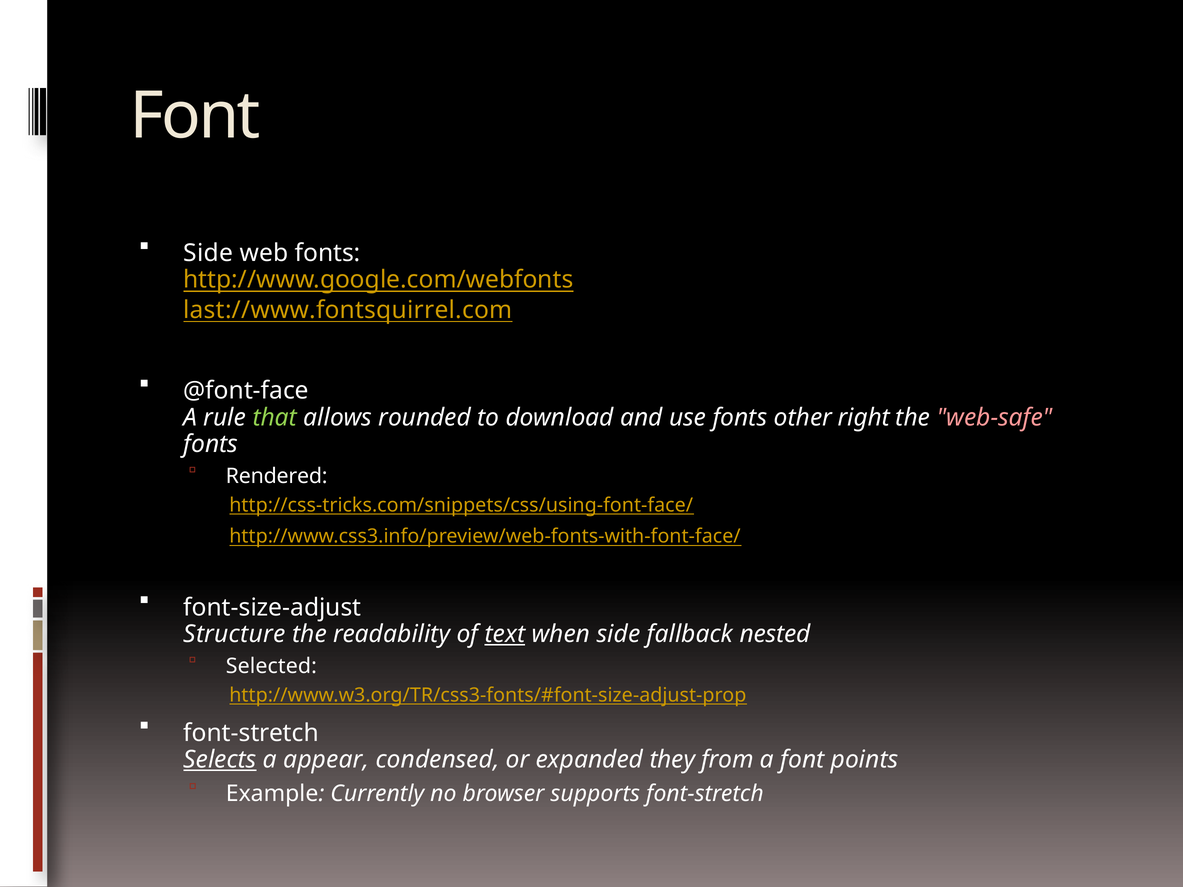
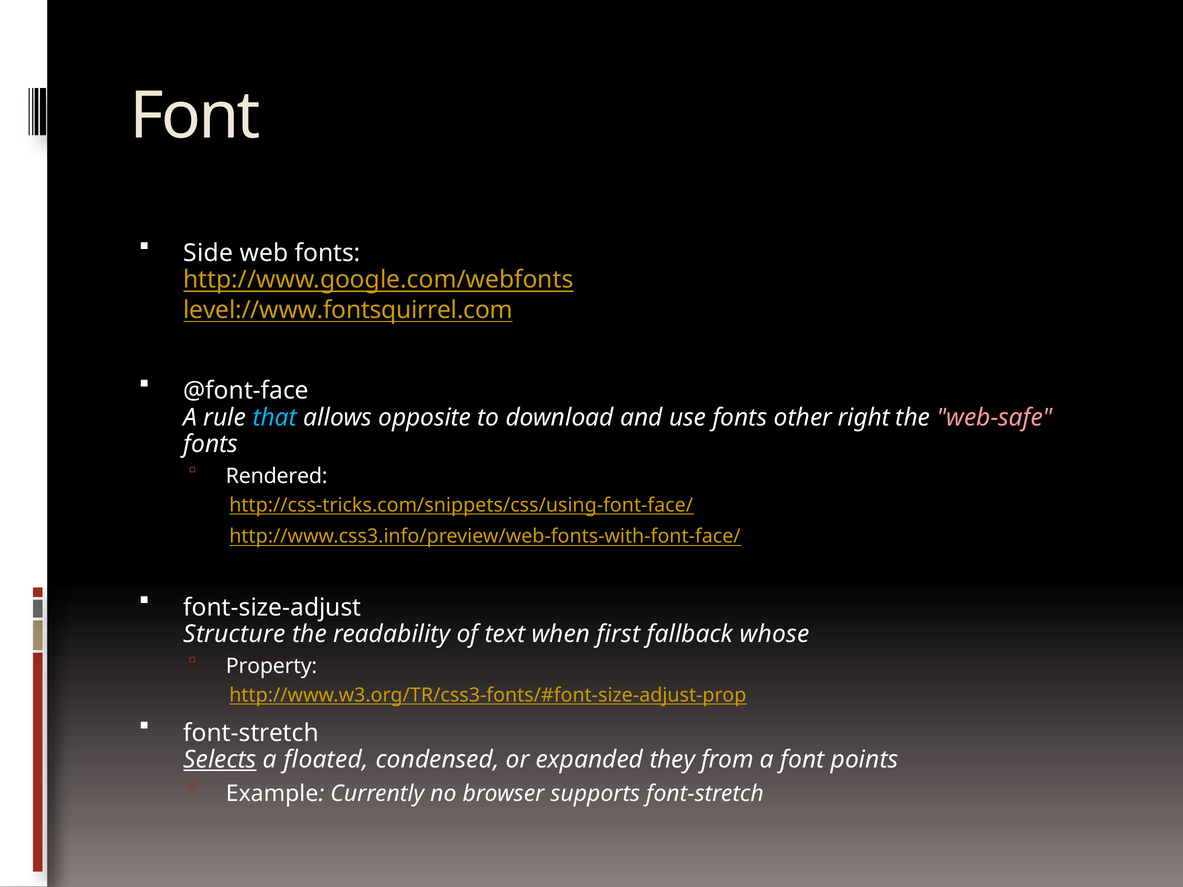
last://www.fontsquirrel.com: last://www.fontsquirrel.com -> level://www.fontsquirrel.com
that colour: light green -> light blue
rounded: rounded -> opposite
text underline: present -> none
when side: side -> first
nested: nested -> whose
Selected: Selected -> Property
appear: appear -> floated
